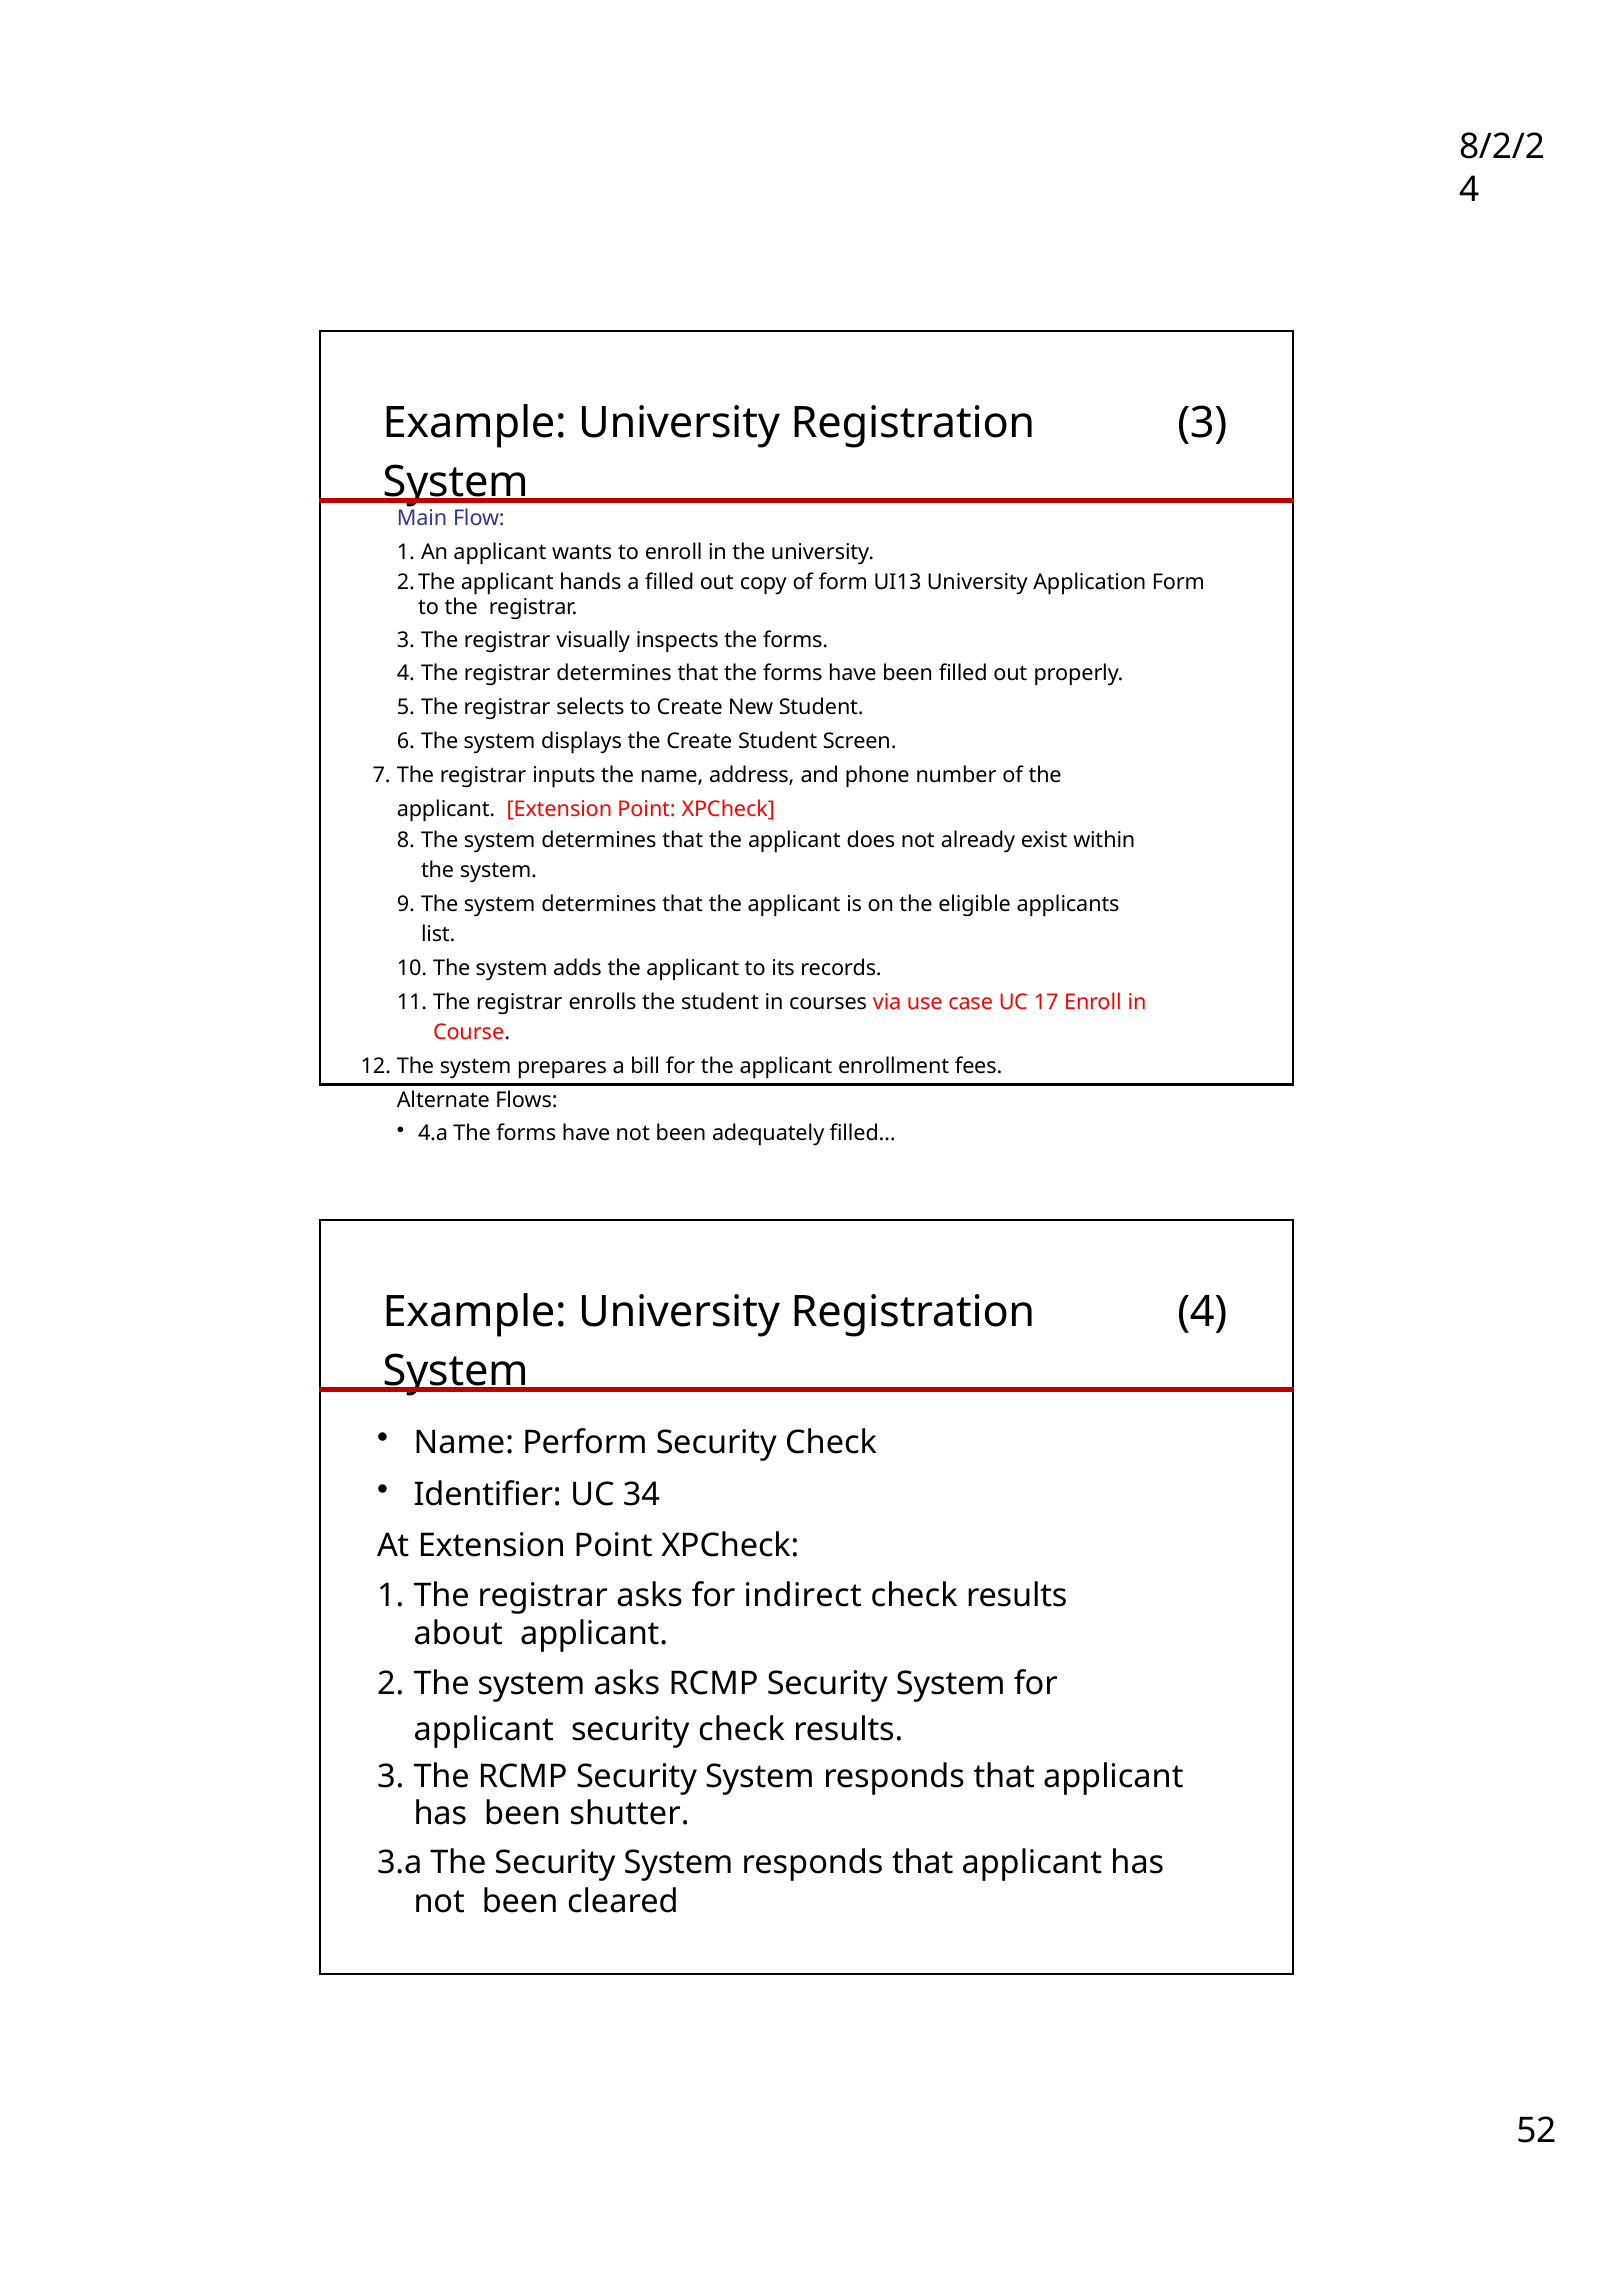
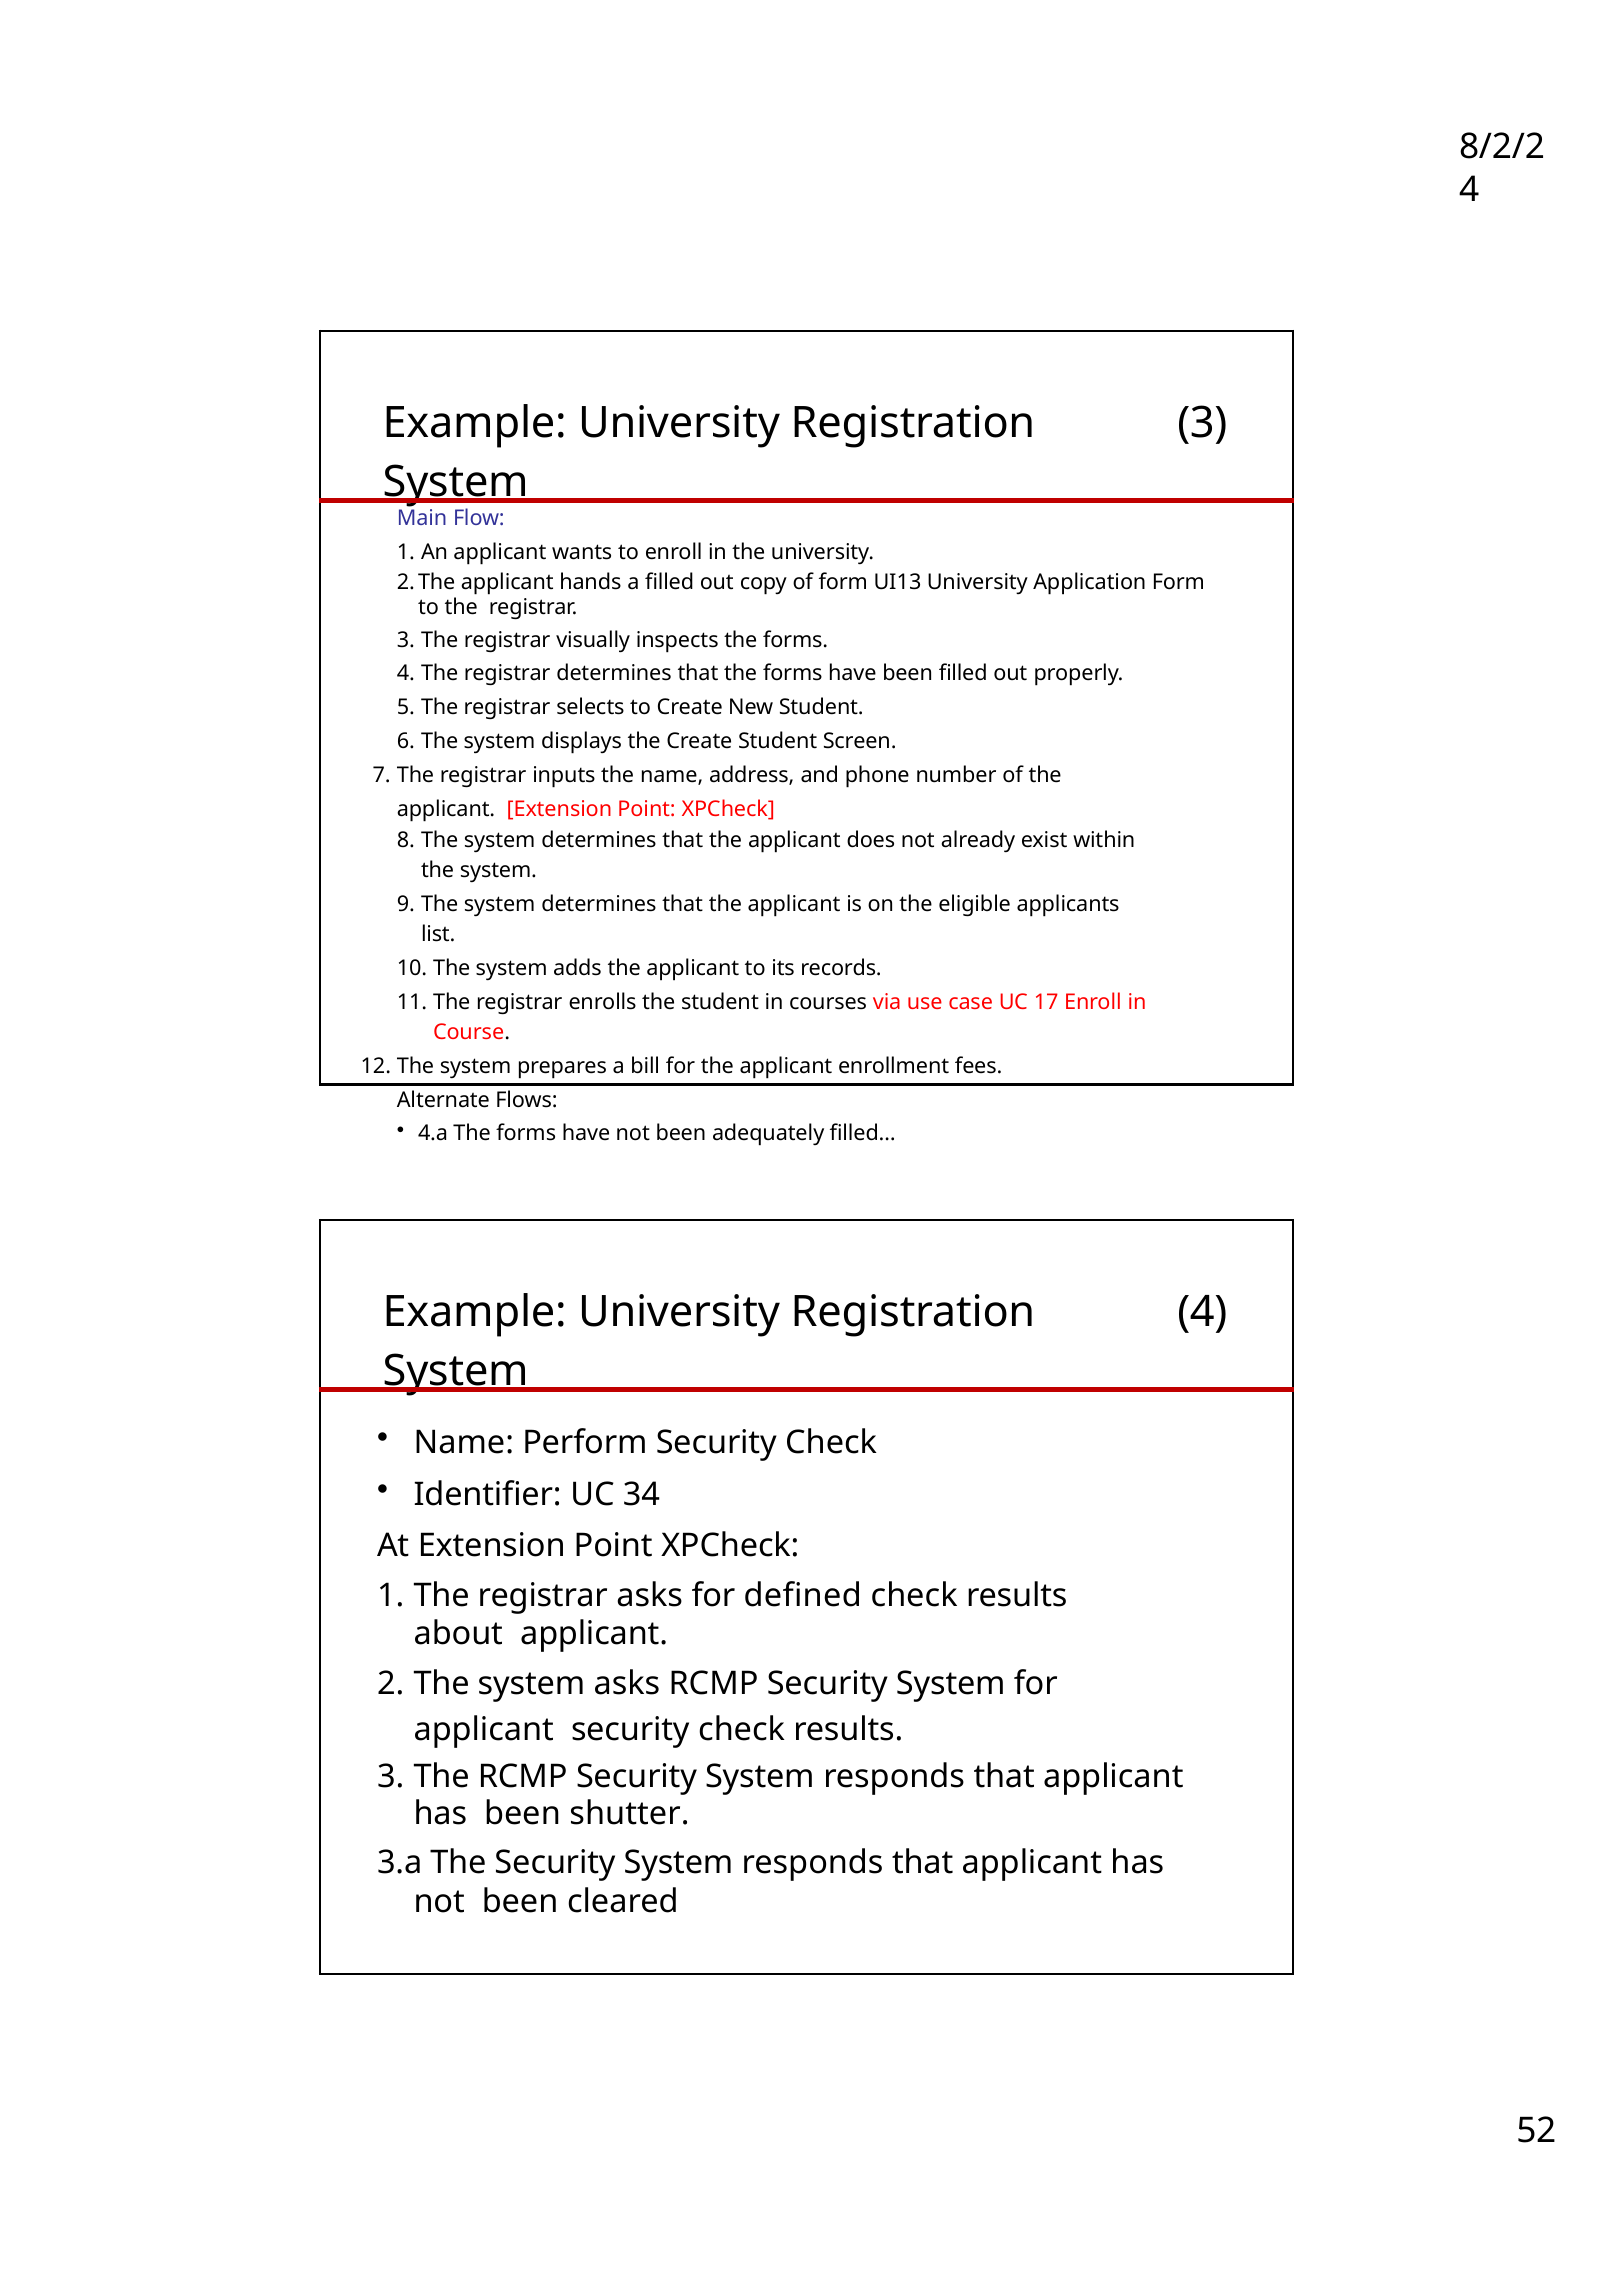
indirect: indirect -> defined
